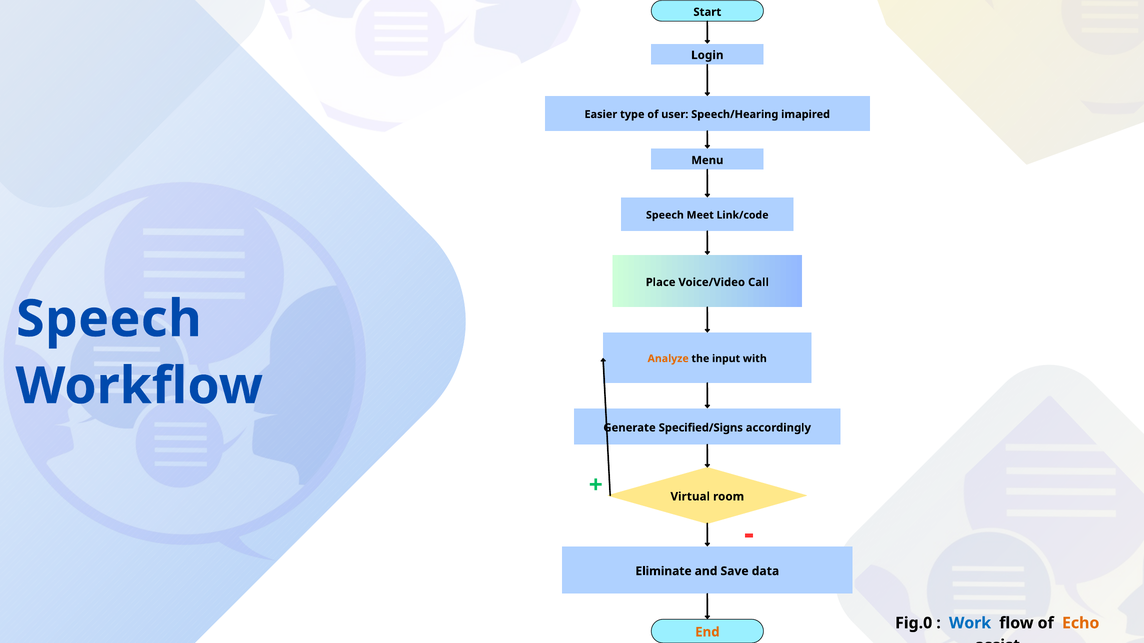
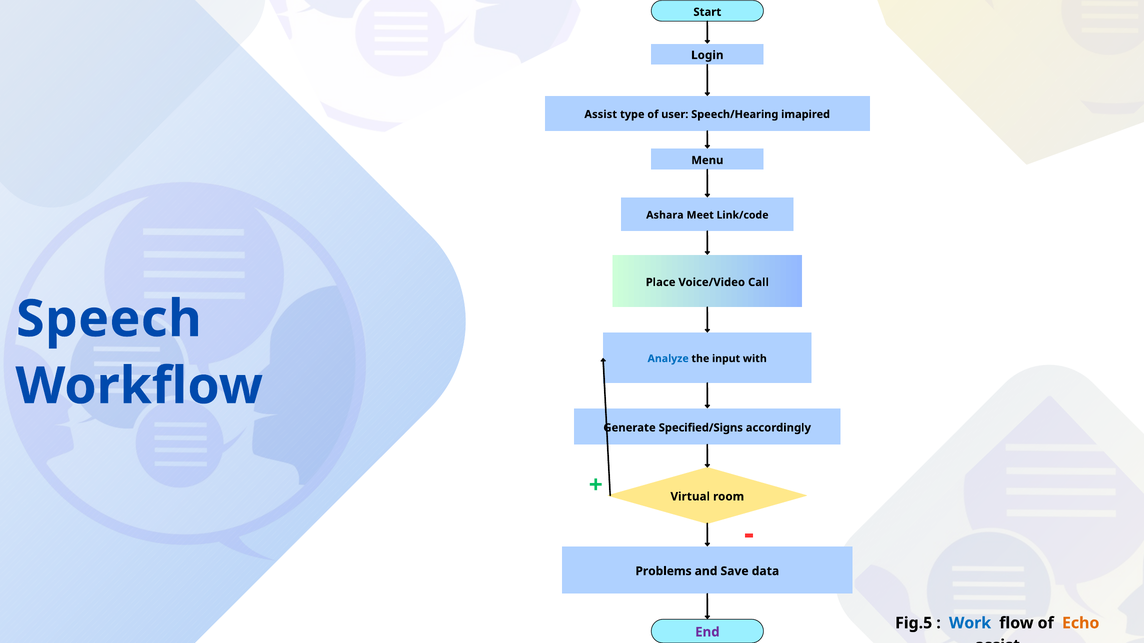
Easier at (601, 114): Easier -> Assist
Speech at (665, 215): Speech -> Ashara
Analyze colour: orange -> blue
Eliminate: Eliminate -> Problems
Fig.0: Fig.0 -> Fig.5
End colour: orange -> purple
